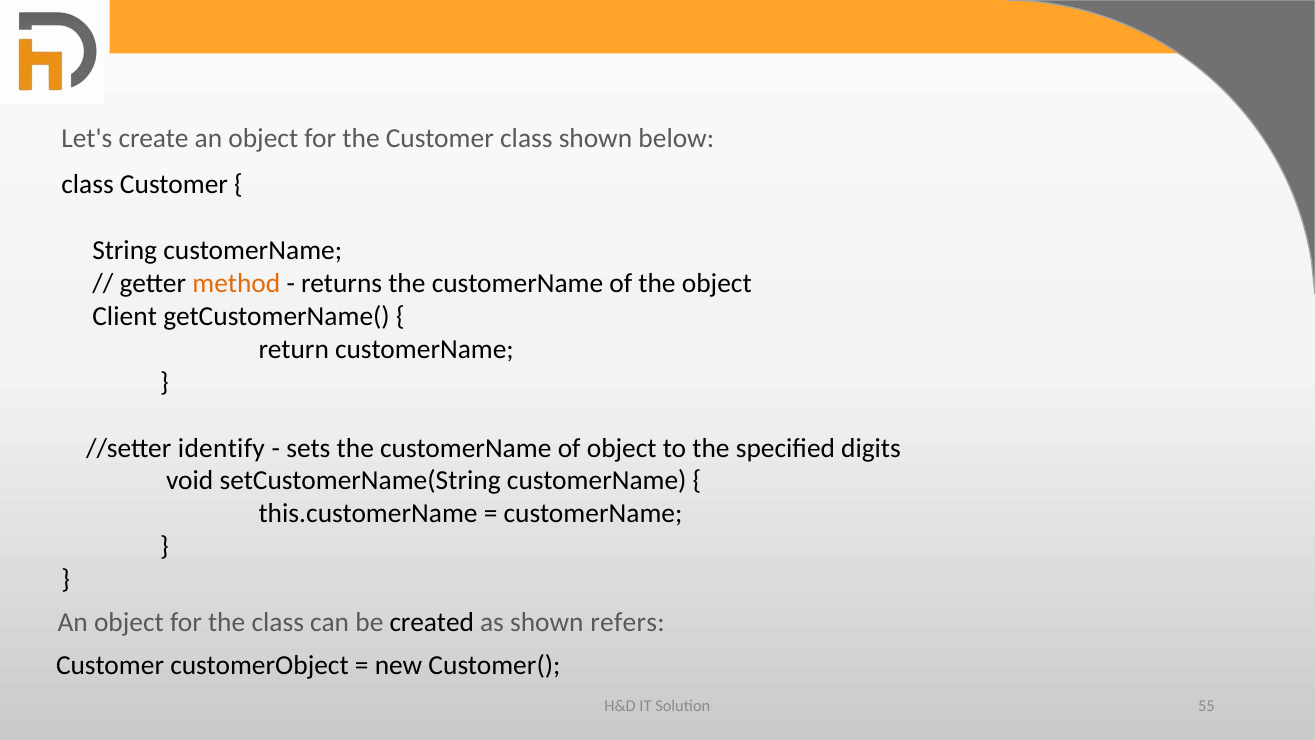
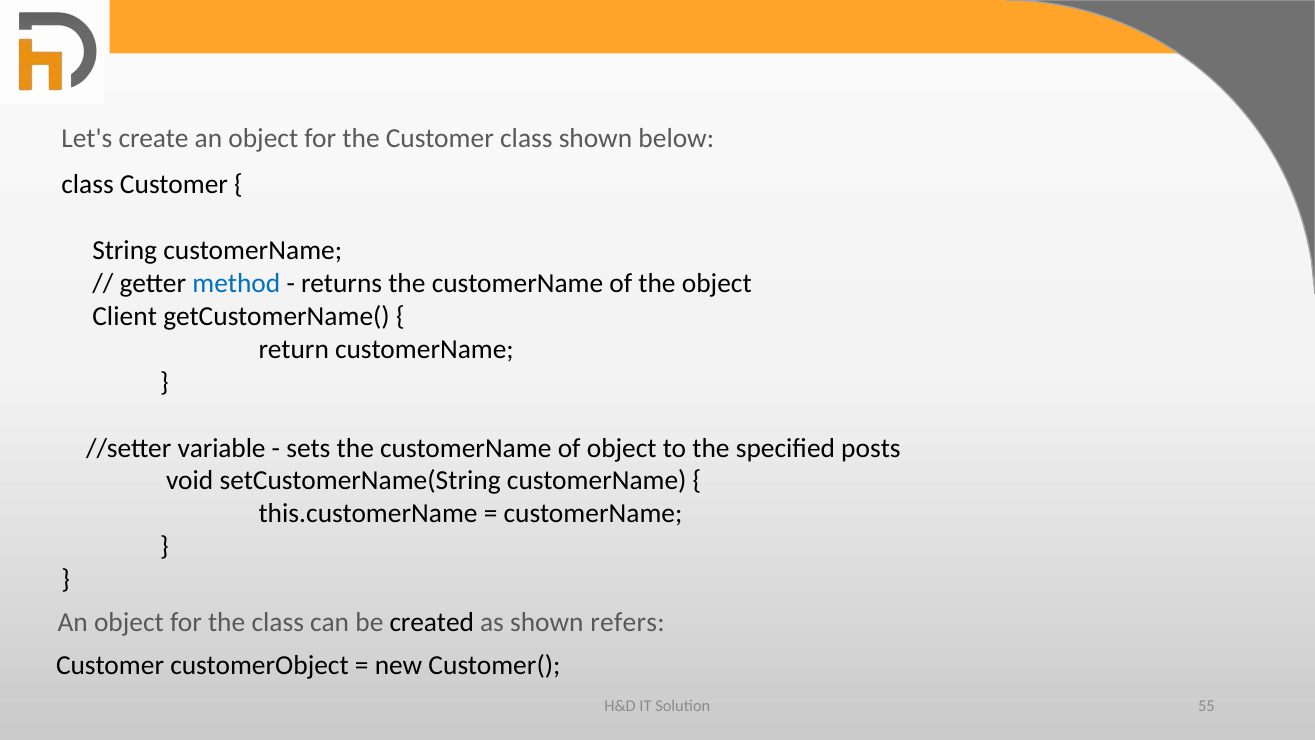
method colour: orange -> blue
identify: identify -> variable
digits: digits -> posts
